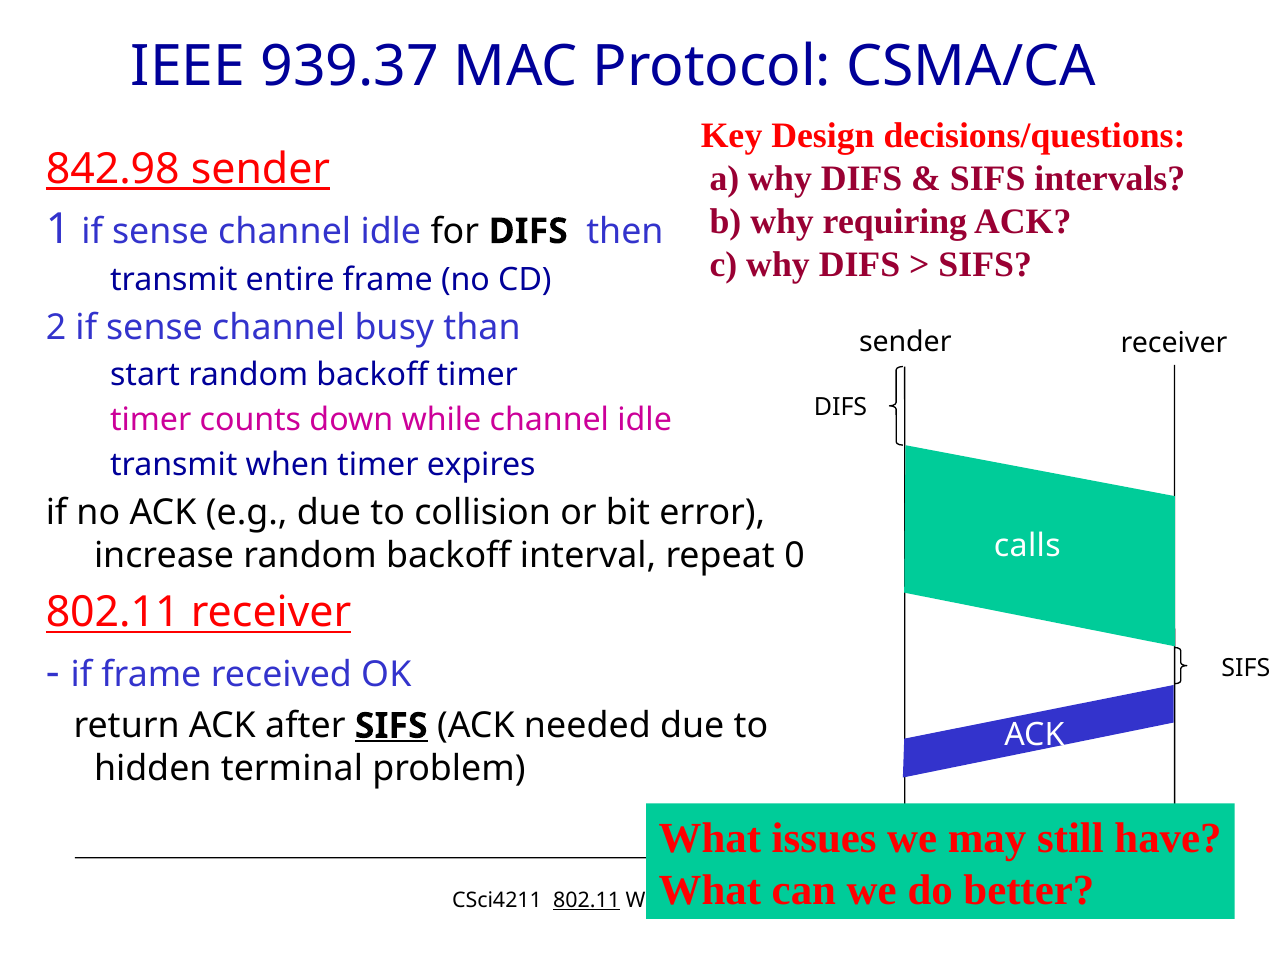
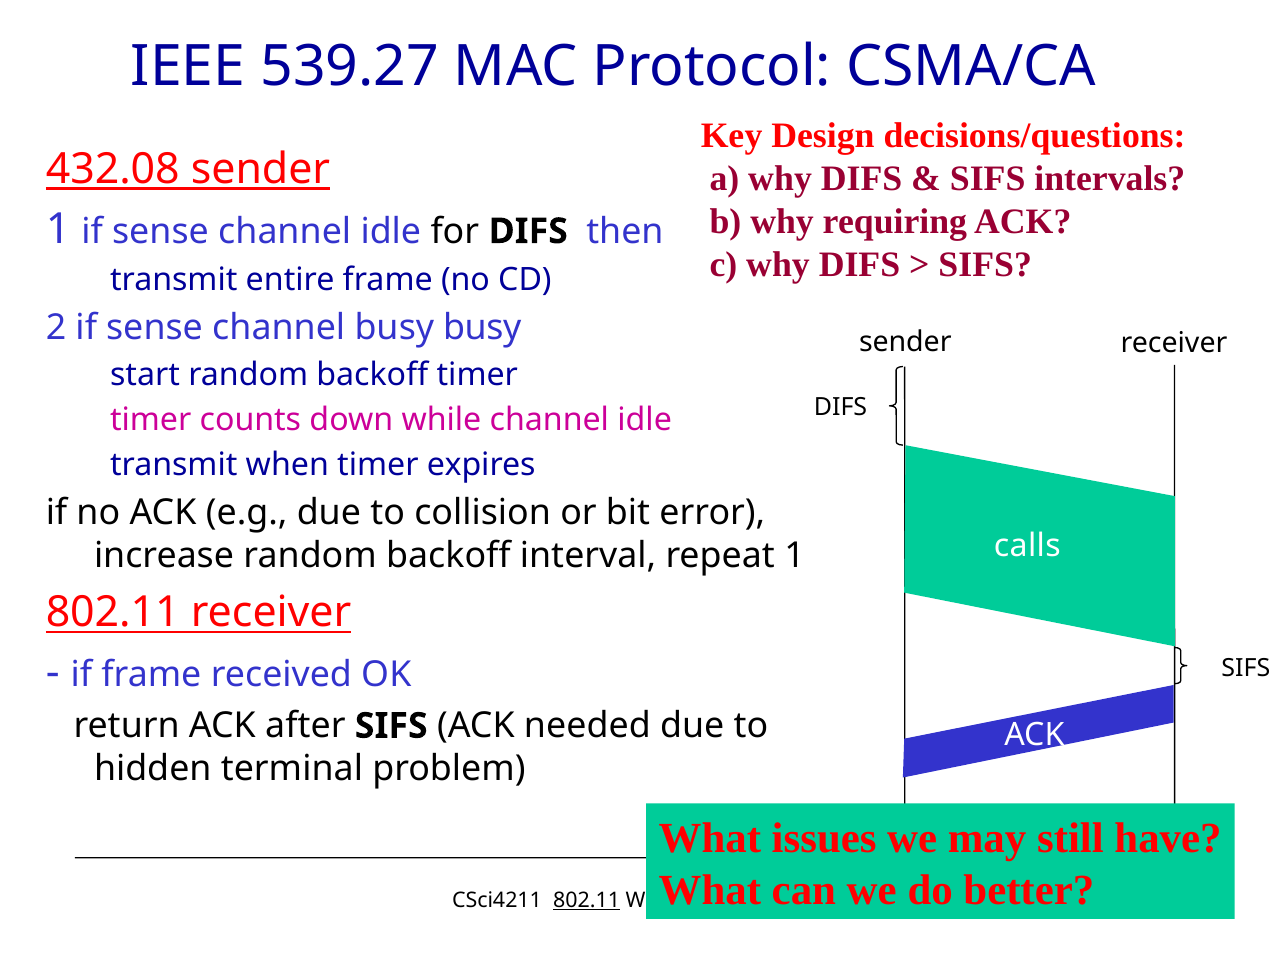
939.37: 939.37 -> 539.27
842.98: 842.98 -> 432.08
busy than: than -> busy
repeat 0: 0 -> 1
SIFS at (391, 726) underline: present -> none
